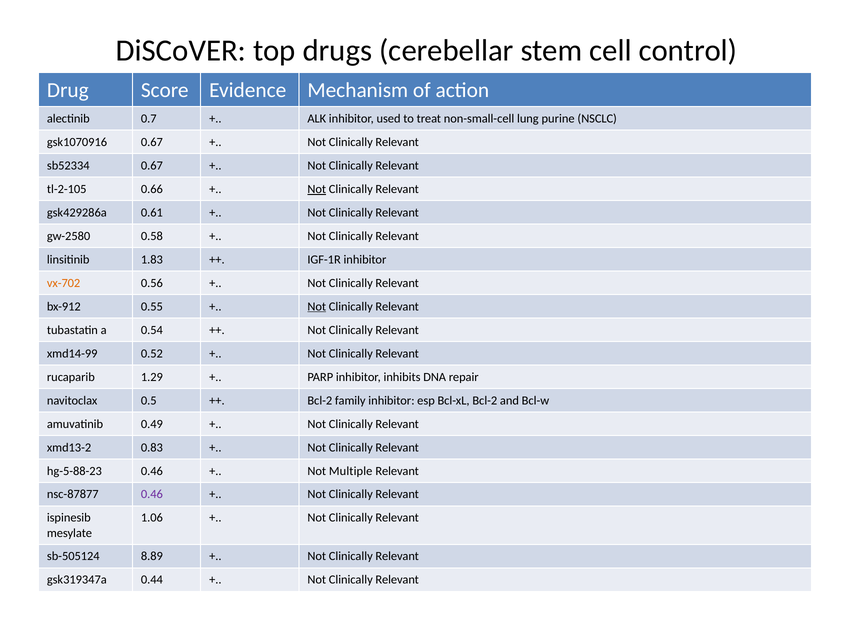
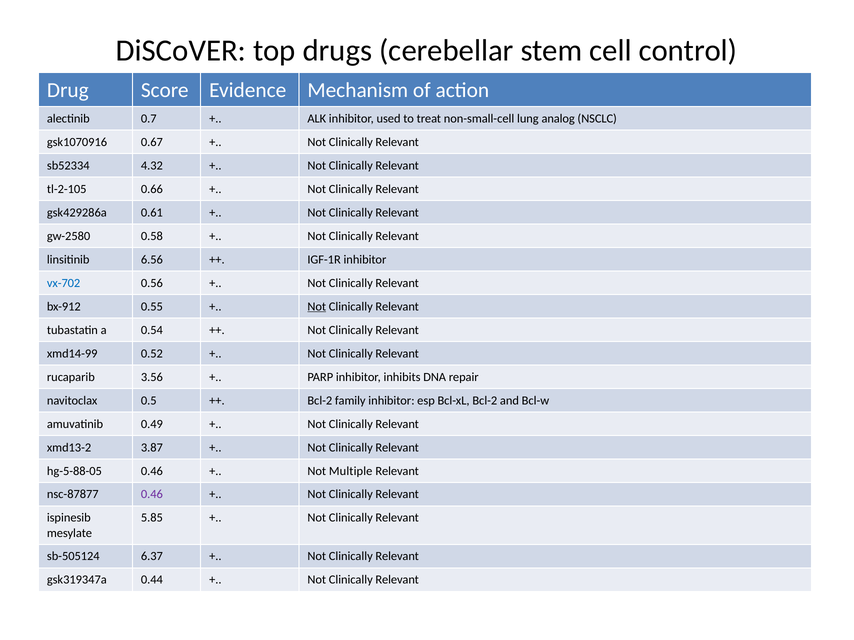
purine: purine -> analog
sb52334 0.67: 0.67 -> 4.32
Not at (317, 189) underline: present -> none
1.83: 1.83 -> 6.56
vx-702 colour: orange -> blue
1.29: 1.29 -> 3.56
0.83: 0.83 -> 3.87
hg-5-88-23: hg-5-88-23 -> hg-5-88-05
1.06: 1.06 -> 5.85
8.89: 8.89 -> 6.37
